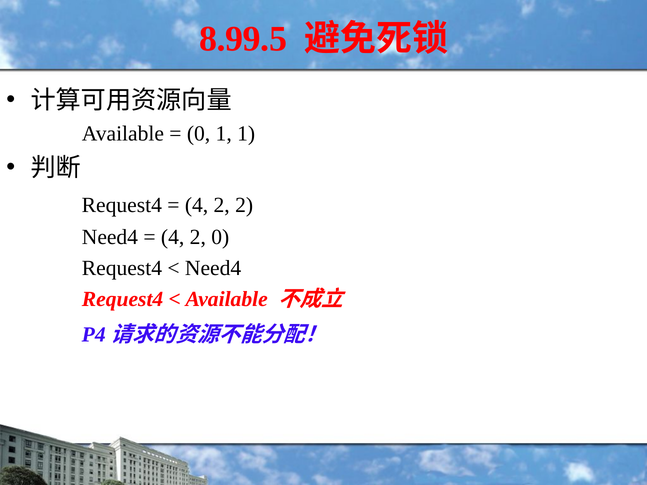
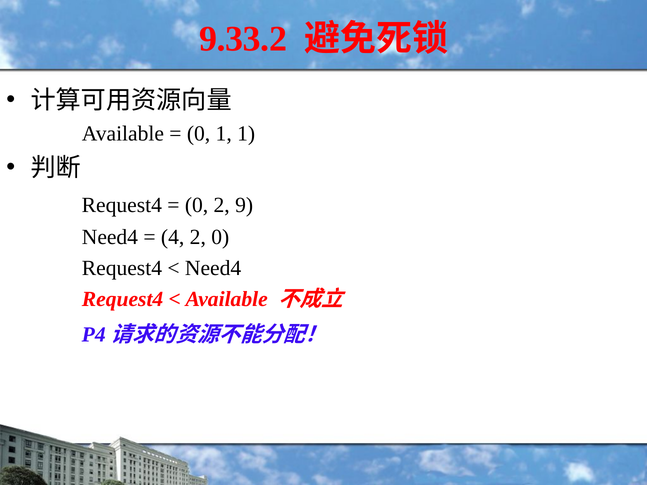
8.99.5: 8.99.5 -> 9.33.2
4 at (197, 205): 4 -> 0
2 2: 2 -> 9
